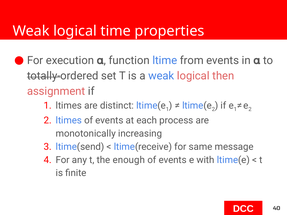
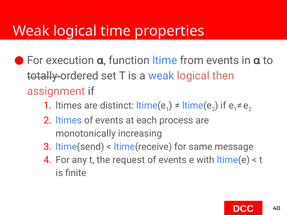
enough: enough -> request
